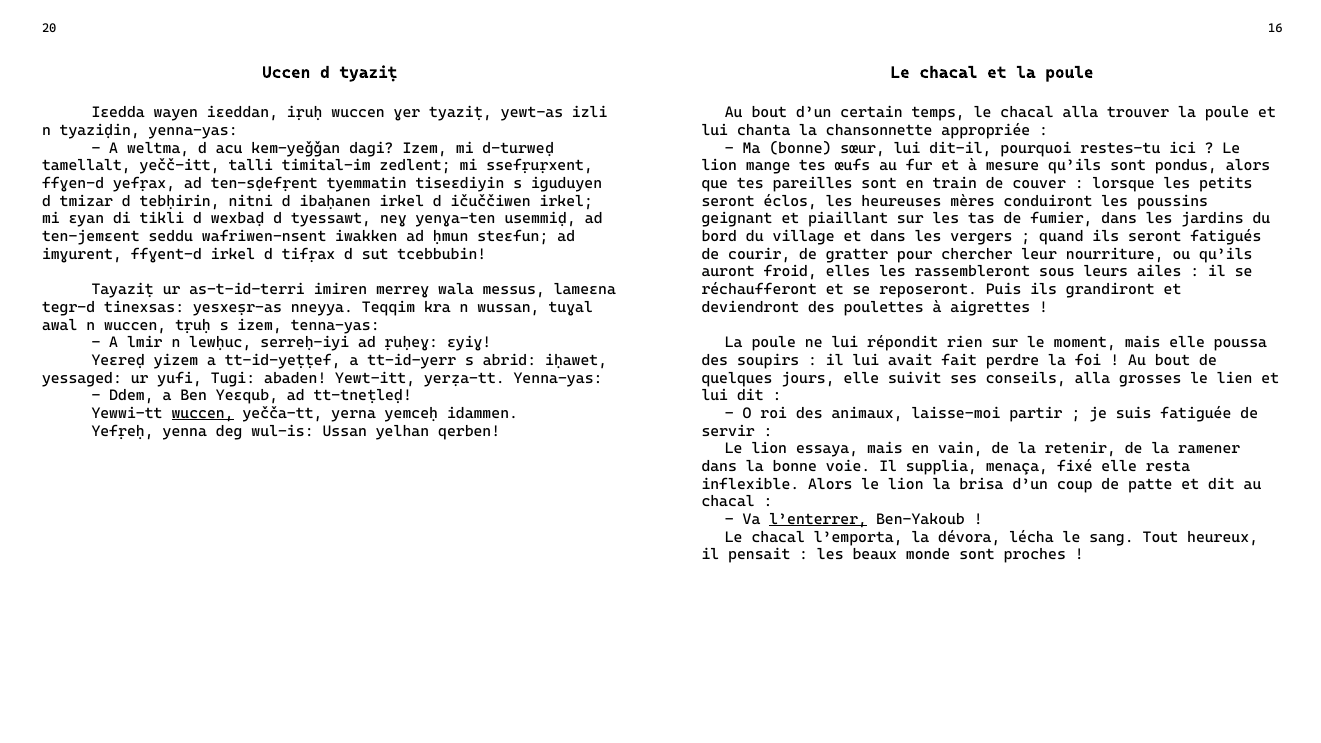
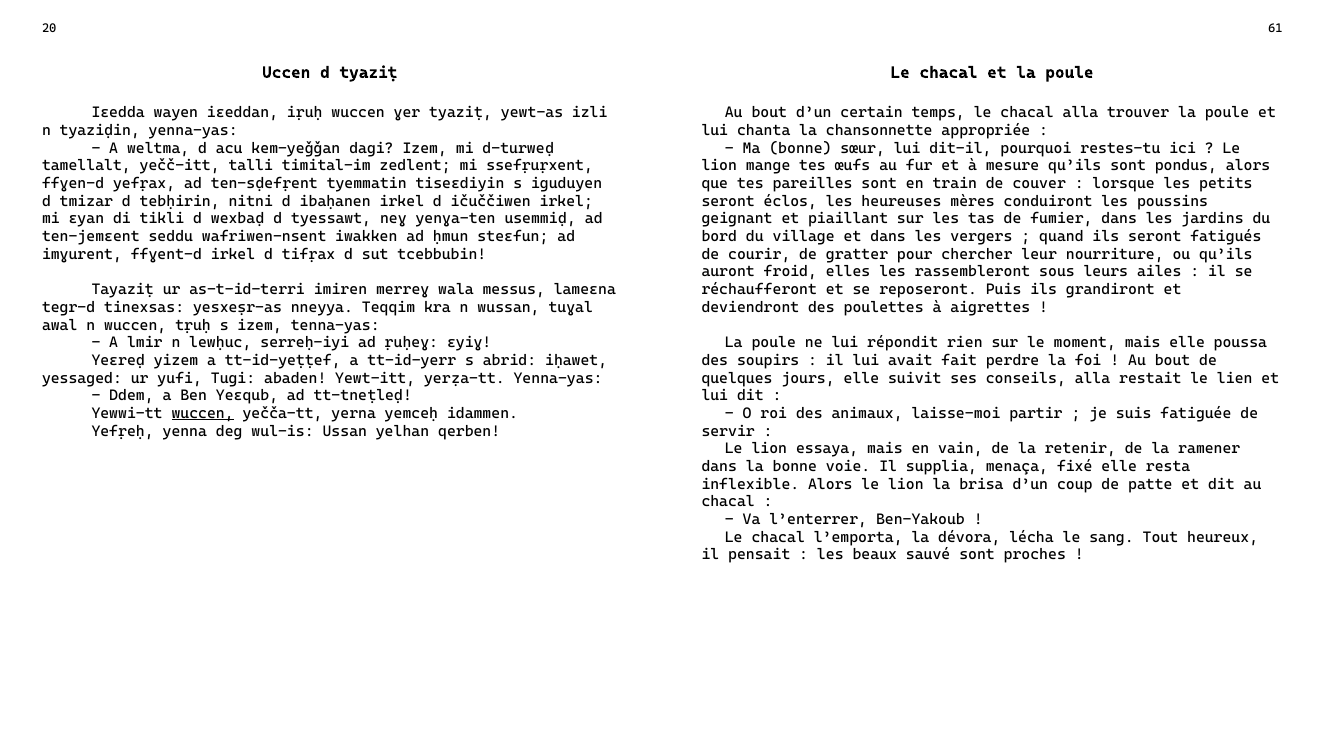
16: 16 -> 61
grosses: grosses -> restait
l’enterrer underline: present -> none
monde: monde -> sauvé
